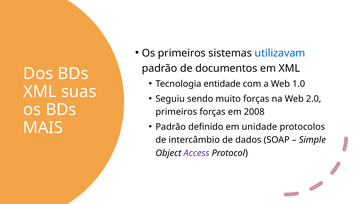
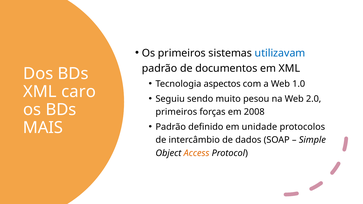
entidade: entidade -> aspectos
suas: suas -> caro
muito forças: forças -> pesou
Access colour: purple -> orange
